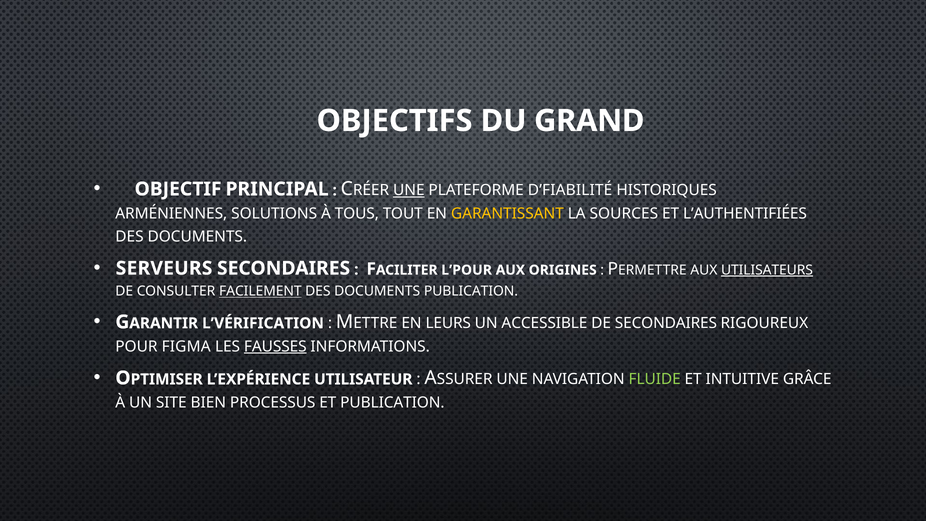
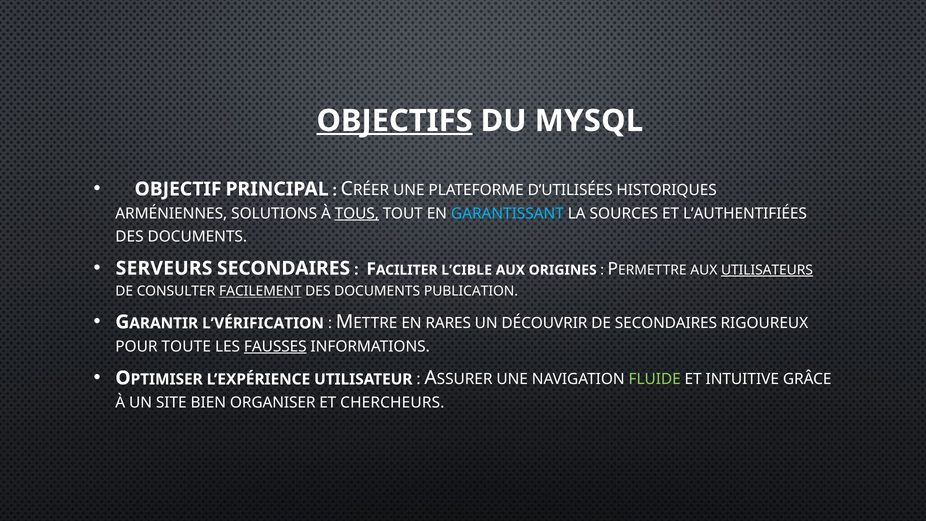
OBJECTIFS underline: none -> present
GRAND: GRAND -> MYSQL
UNE at (409, 190) underline: present -> none
D’FIABILITÉ: D’FIABILITÉ -> D’UTILISÉES
TOUS underline: none -> present
GARANTISSANT colour: yellow -> light blue
L’POUR: L’POUR -> L’CIBLE
LEURS: LEURS -> RARES
ACCESSIBLE: ACCESSIBLE -> DÉCOUVRIR
FIGMA: FIGMA -> TOUTE
PROCESSUS: PROCESSUS -> ORGANISER
ET PUBLICATION: PUBLICATION -> CHERCHEURS
